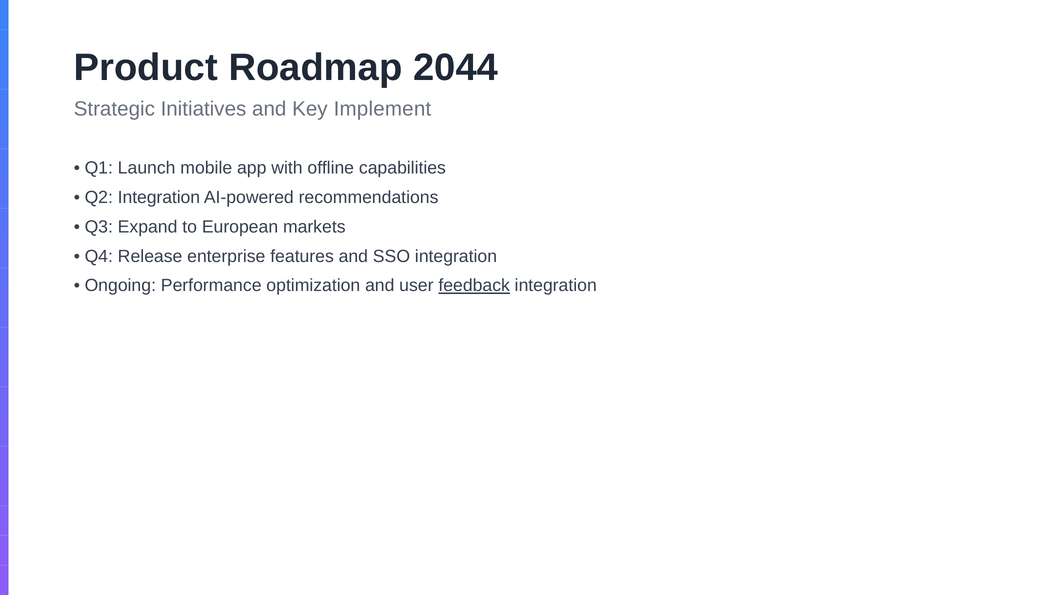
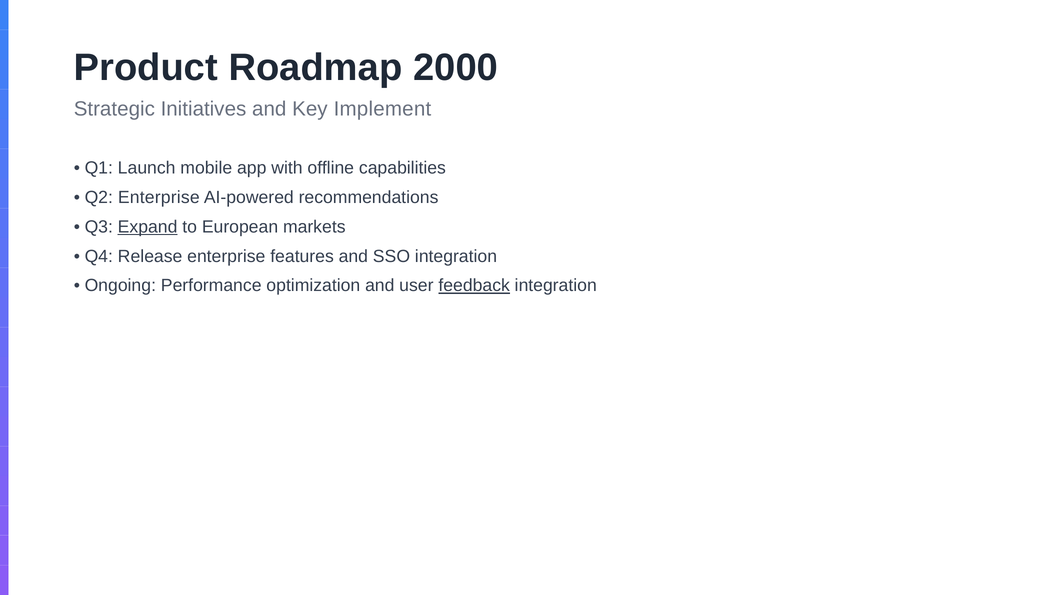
2044: 2044 -> 2000
Q2 Integration: Integration -> Enterprise
Expand underline: none -> present
